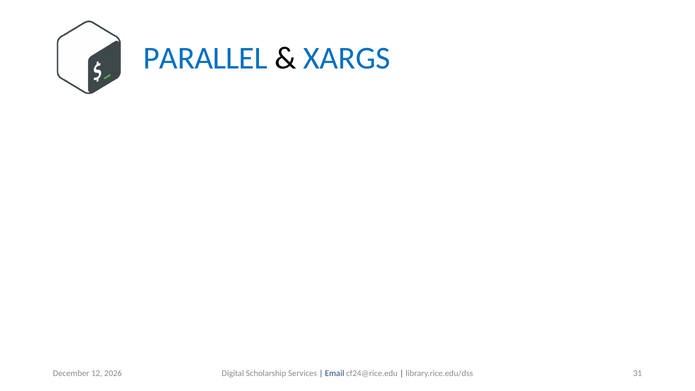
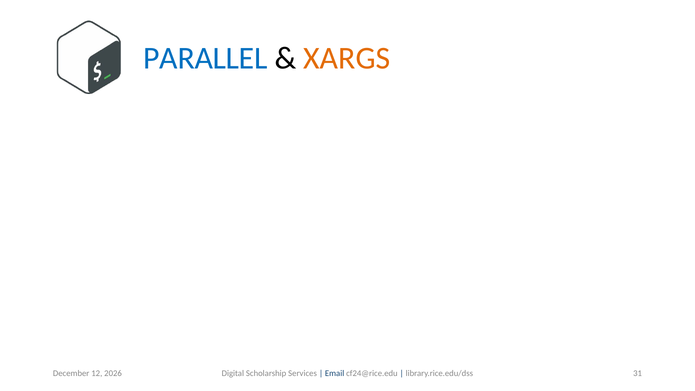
XARGS colour: blue -> orange
